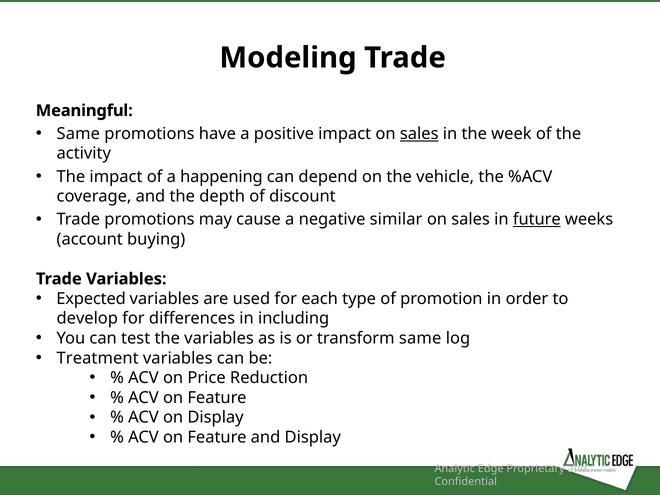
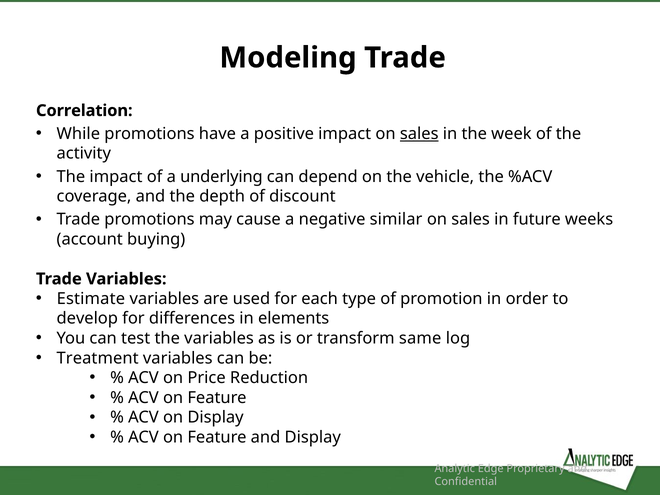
Meaningful: Meaningful -> Correlation
Same at (78, 134): Same -> While
happening: happening -> underlying
future underline: present -> none
Expected: Expected -> Estimate
including: including -> elements
